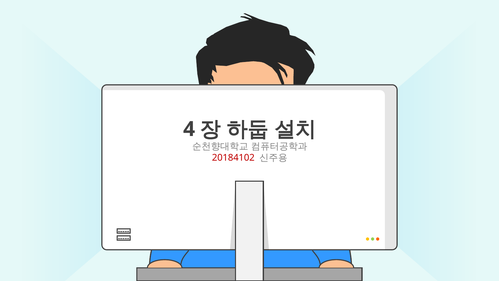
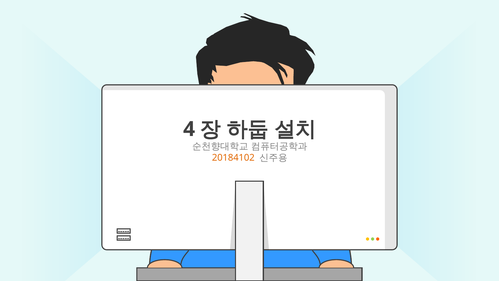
20184102 colour: red -> orange
